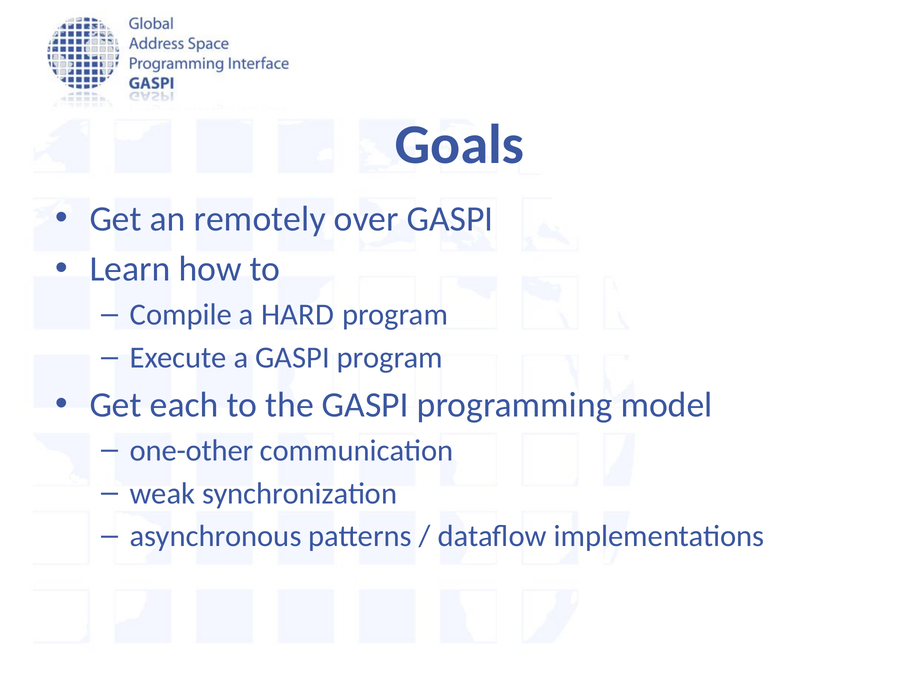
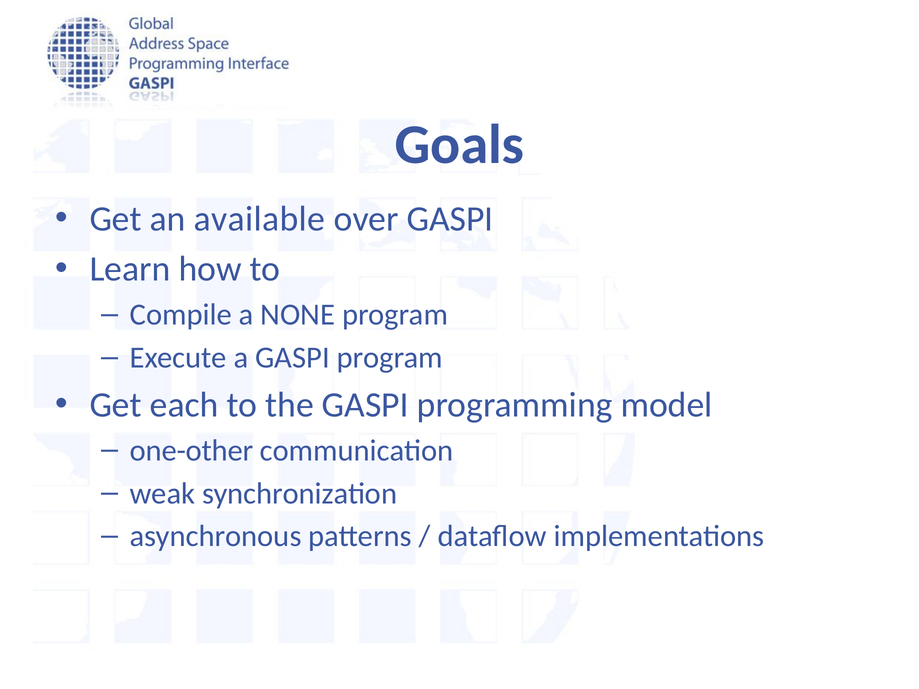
remotely: remotely -> available
HARD: HARD -> NONE
